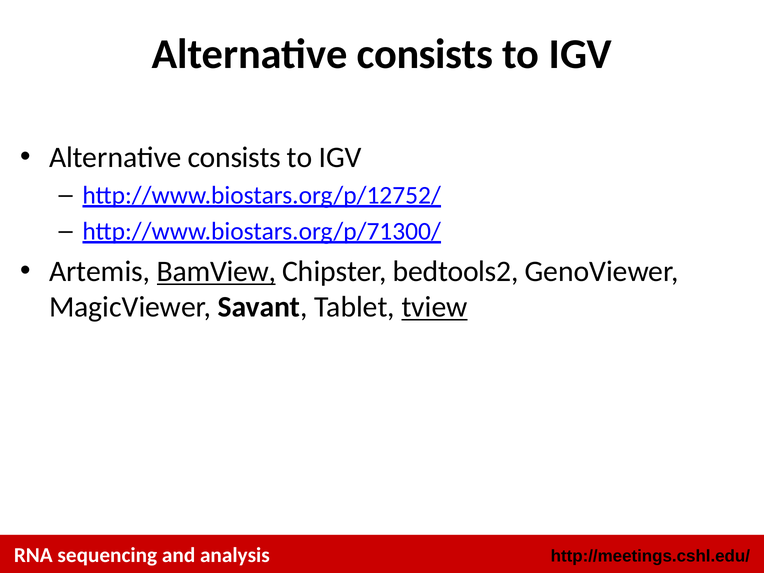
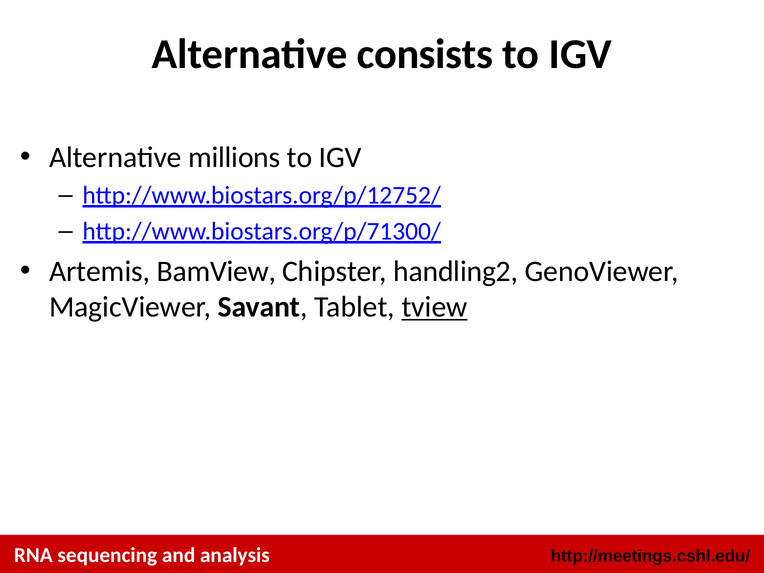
consists at (234, 157): consists -> millions
BamView underline: present -> none
bedtools2: bedtools2 -> handling2
